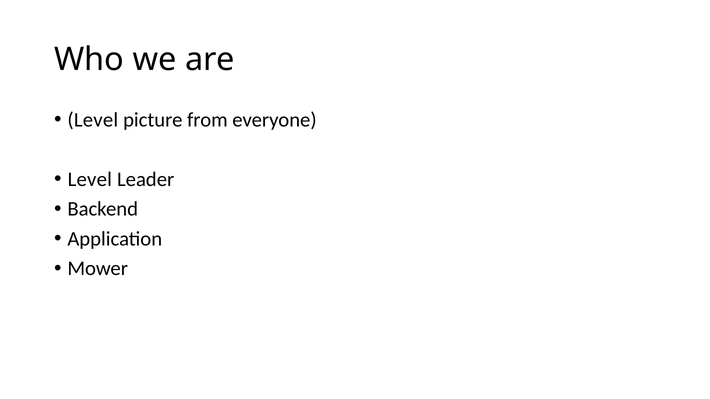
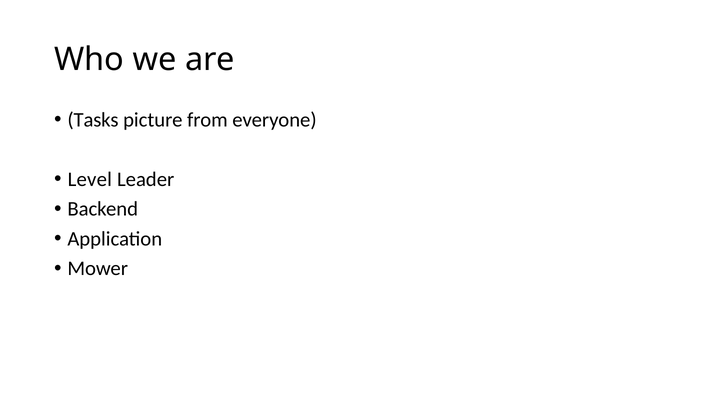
Level at (93, 120): Level -> Tasks
